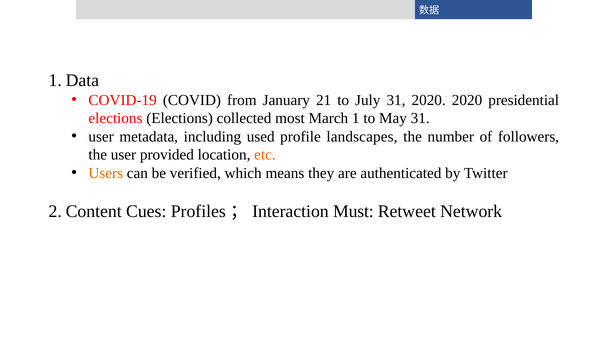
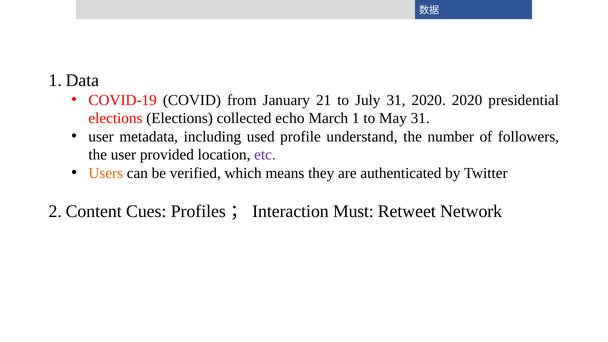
most: most -> echo
landscapes: landscapes -> understand
etc colour: orange -> purple
